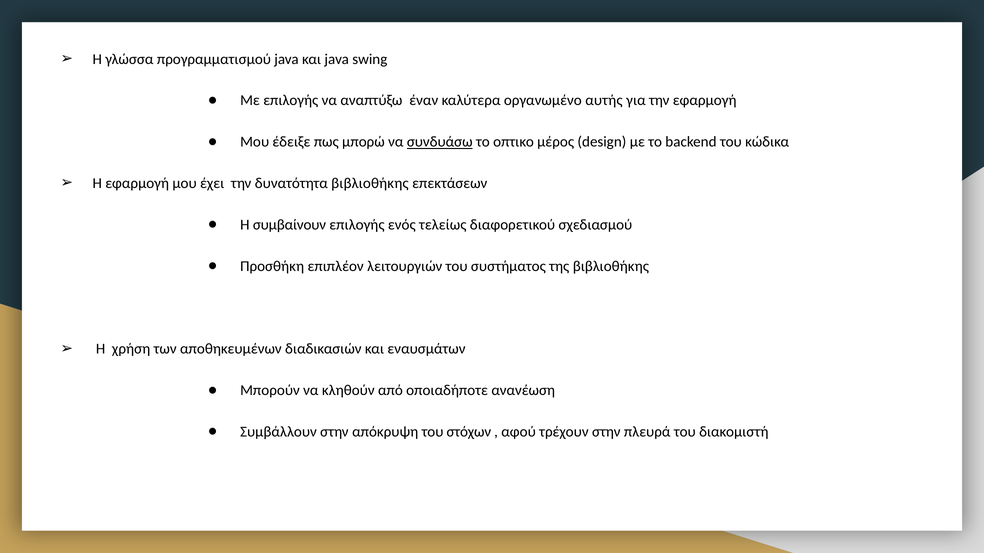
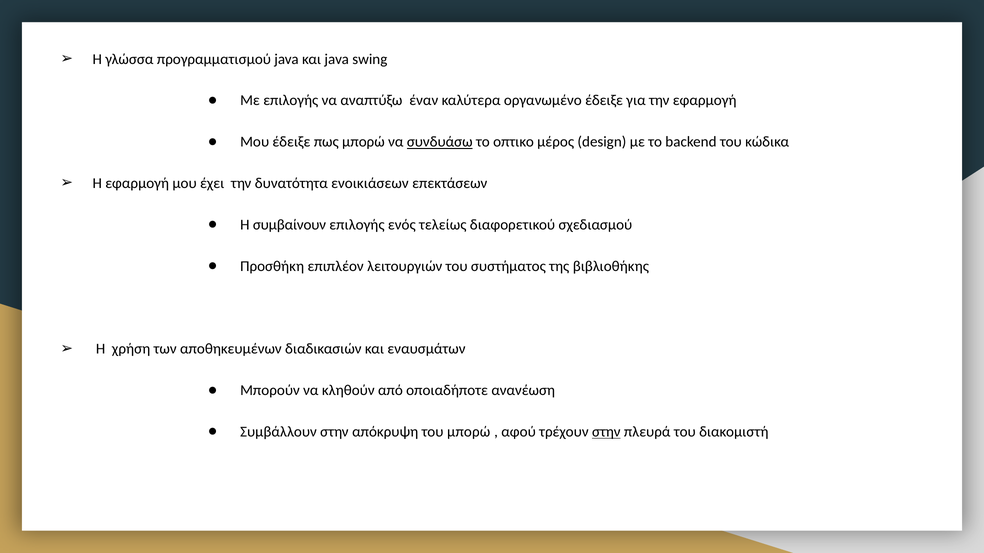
οργανωμένο αυτής: αυτής -> έδειξε
δυνατότητα βιβλιοθήκης: βιβλιοθήκης -> ενοικιάσεων
του στόχων: στόχων -> μπορώ
στην at (606, 432) underline: none -> present
